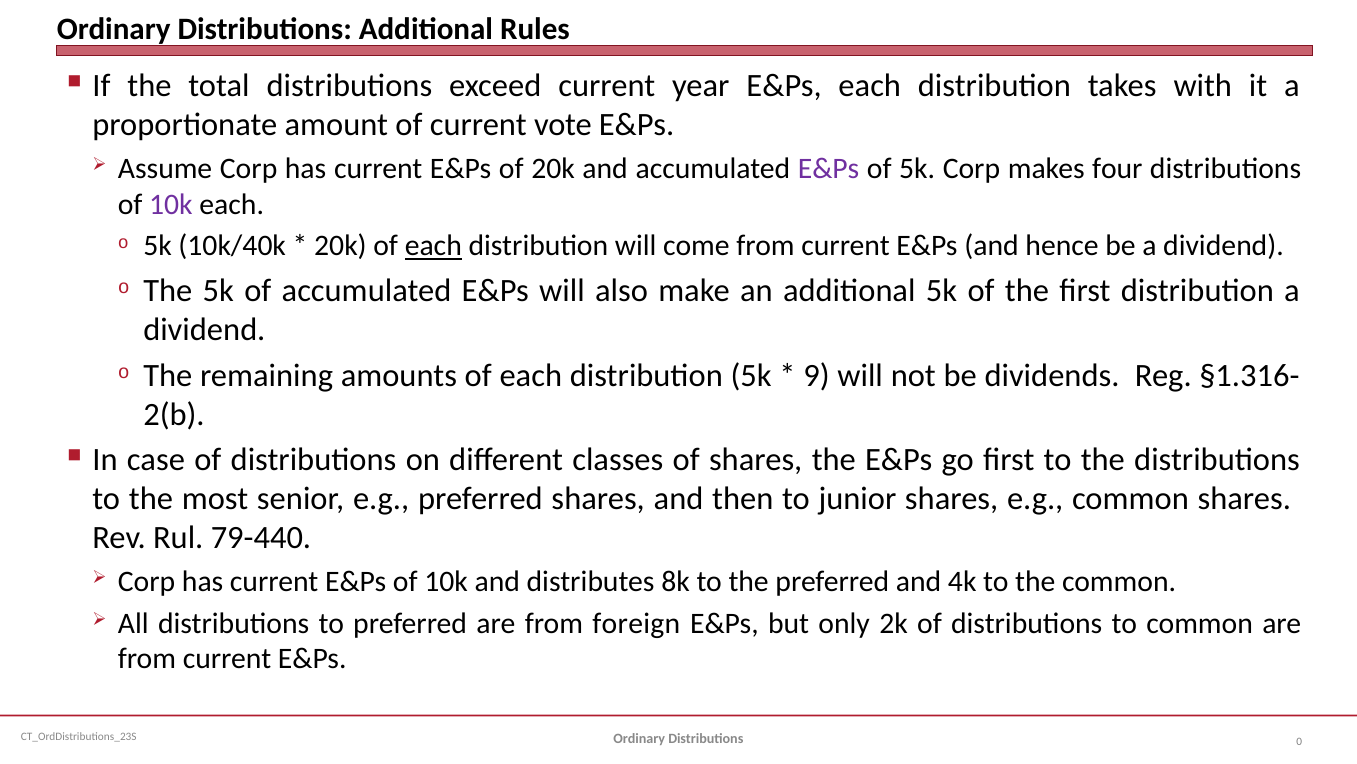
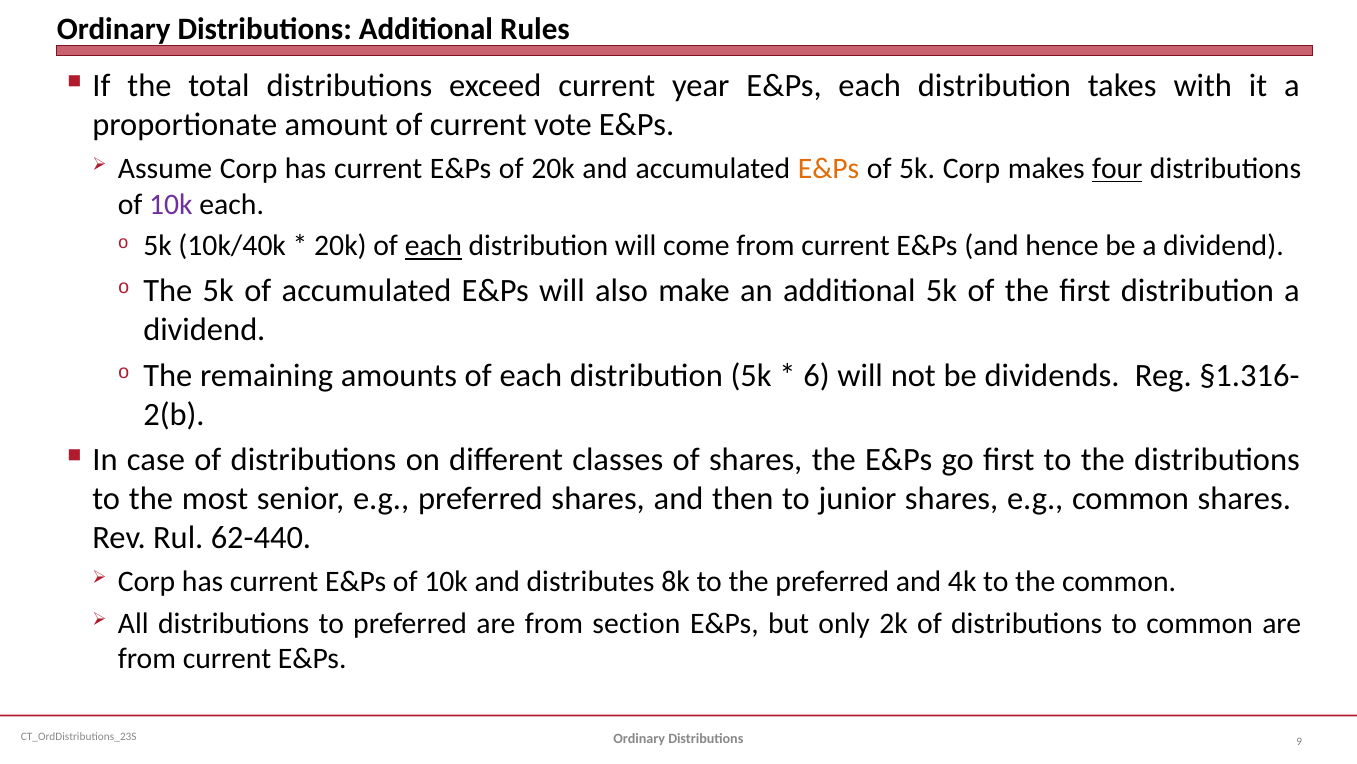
E&Ps at (829, 168) colour: purple -> orange
four underline: none -> present
9: 9 -> 6
79-440: 79-440 -> 62-440
foreign: foreign -> section
0: 0 -> 9
